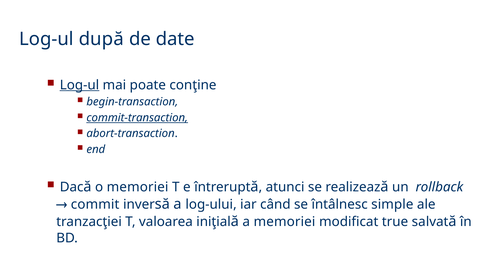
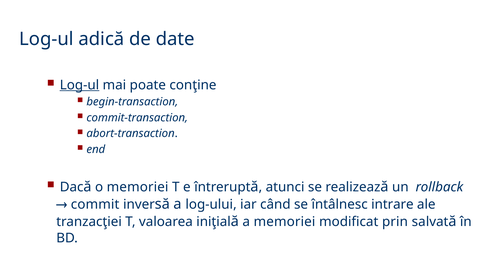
după: după -> adică
commit-transaction underline: present -> none
simple: simple -> intrare
true: true -> prin
